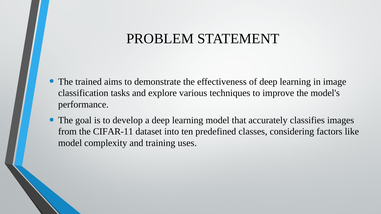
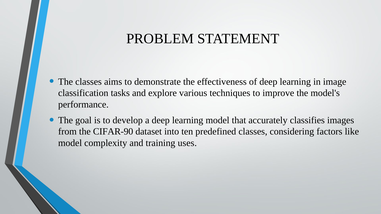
The trained: trained -> classes
CIFAR-11: CIFAR-11 -> CIFAR-90
